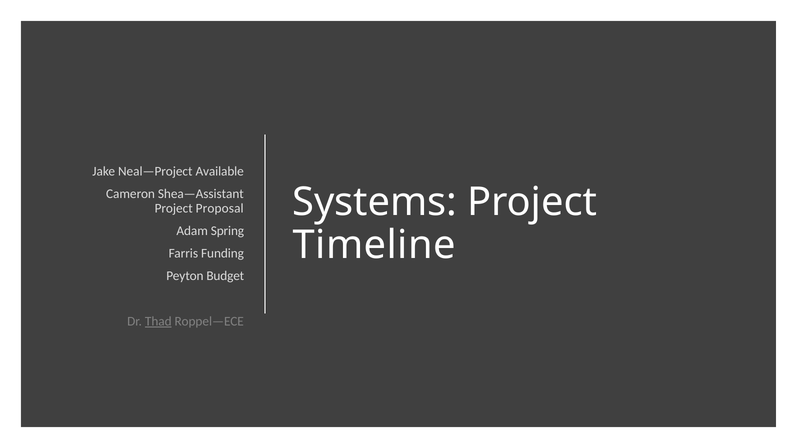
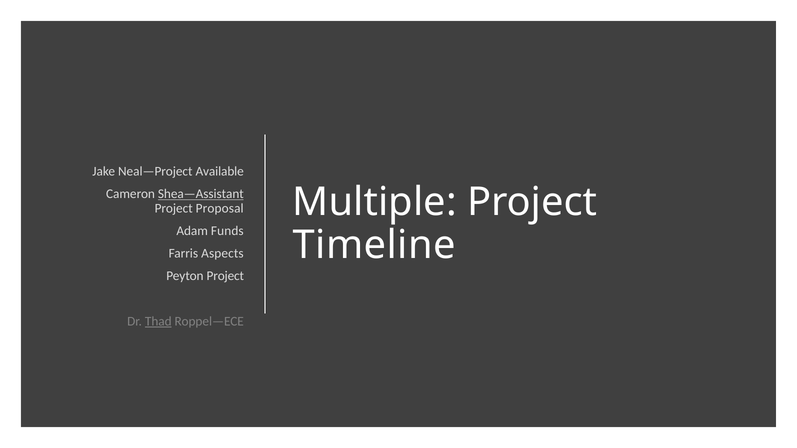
Shea—Assistant underline: none -> present
Systems: Systems -> Multiple
Spring: Spring -> Funds
Funding: Funding -> Aspects
Peyton Budget: Budget -> Project
